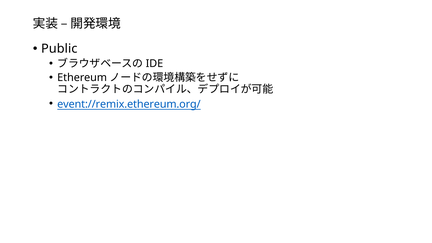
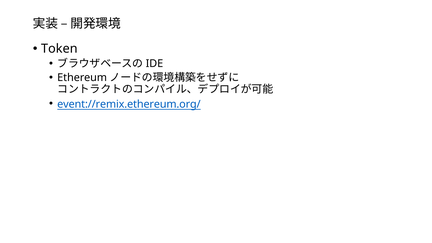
Public: Public -> Token
